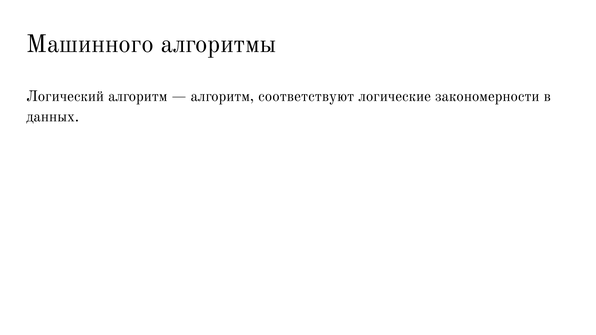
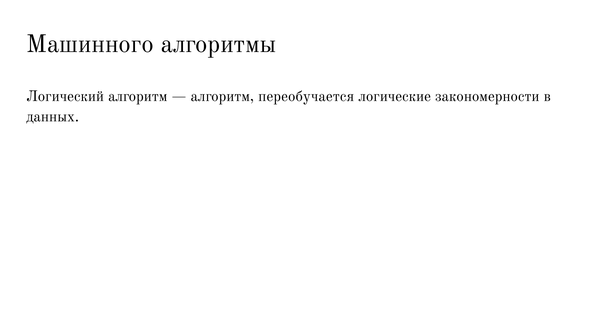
соответствуют: соответствуют -> переобучается
